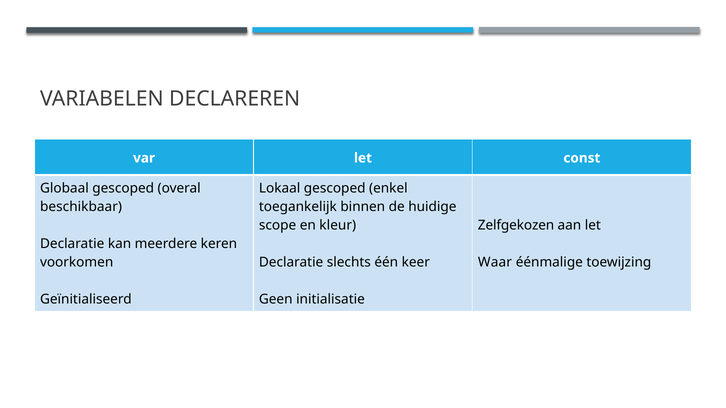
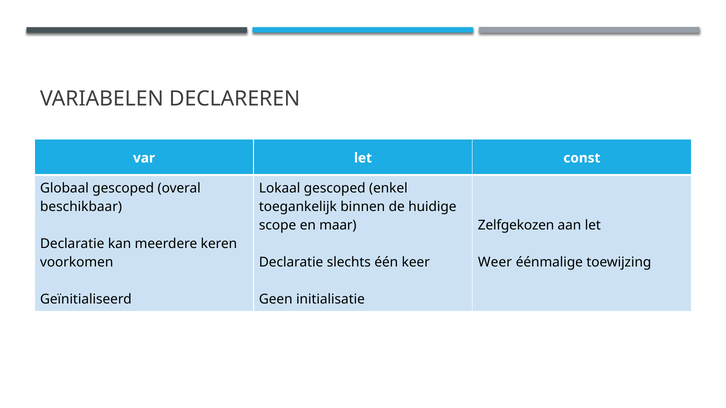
kleur: kleur -> maar
Waar: Waar -> Weer
